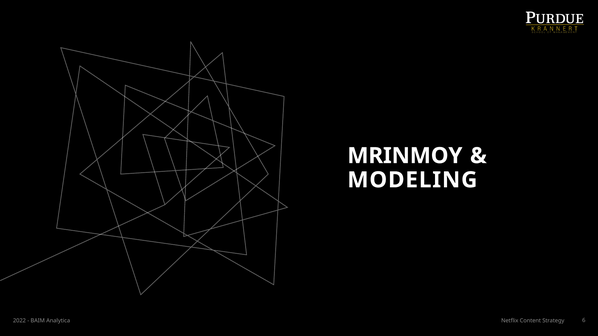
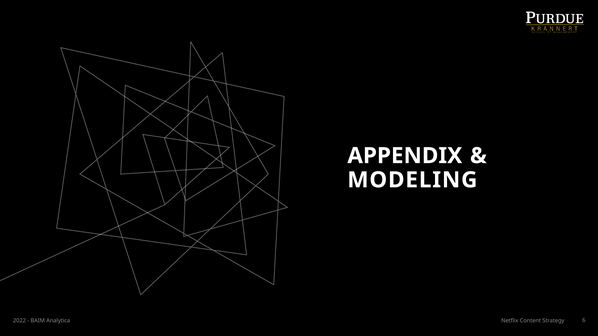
MRINMOY: MRINMOY -> APPENDIX
